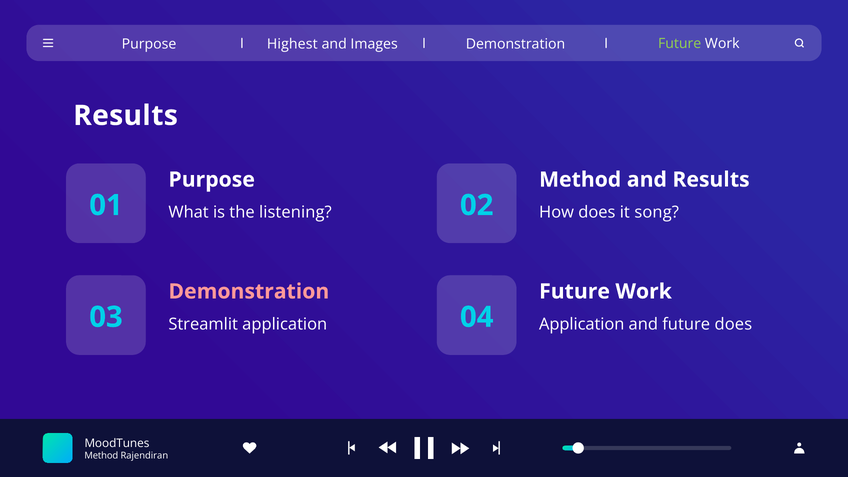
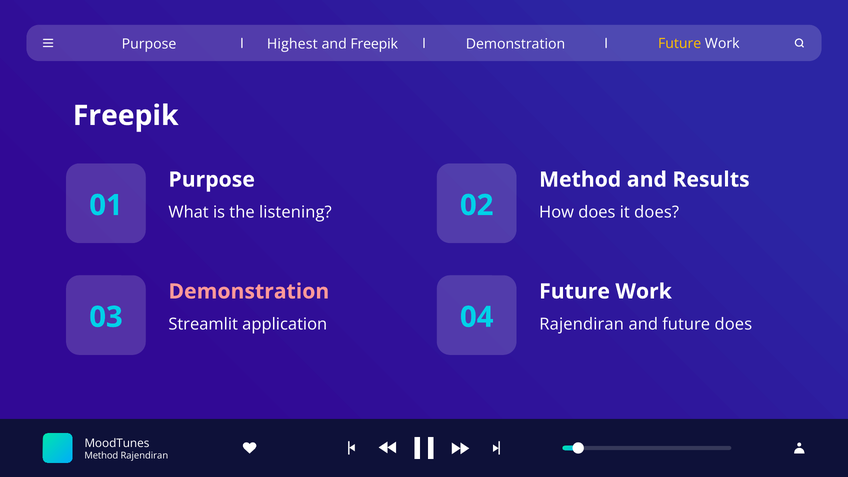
and Images: Images -> Freepik
Future at (680, 43) colour: light green -> yellow
Results at (126, 116): Results -> Freepik
it song: song -> does
Application at (582, 324): Application -> Rajendiran
